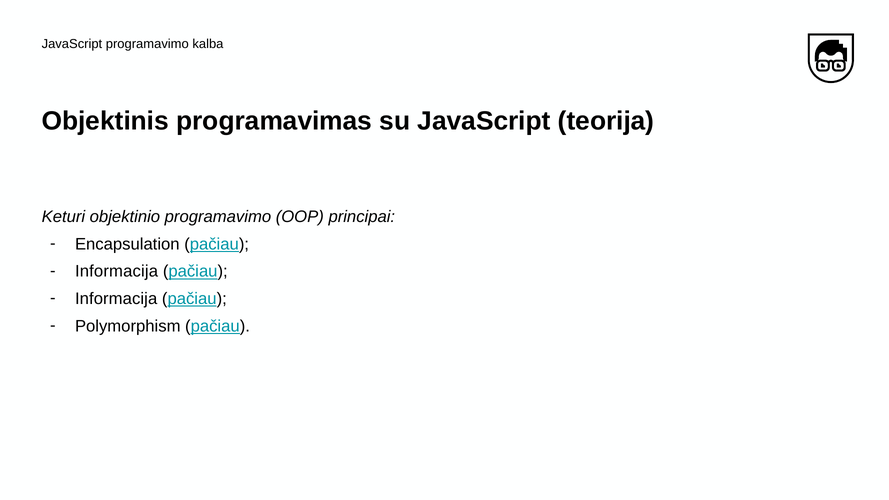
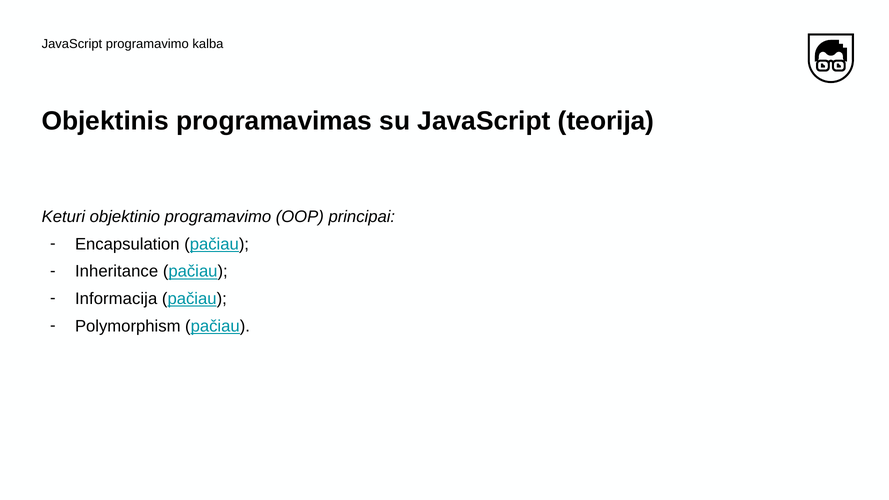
Informacija at (117, 271): Informacija -> Inheritance
